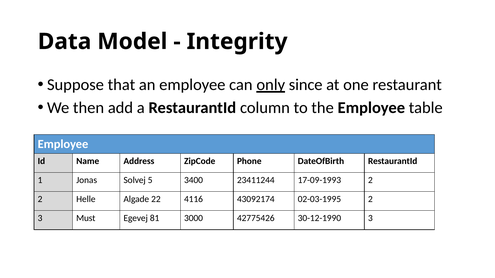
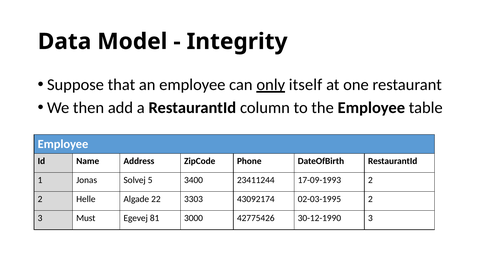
since: since -> itself
4116: 4116 -> 3303
